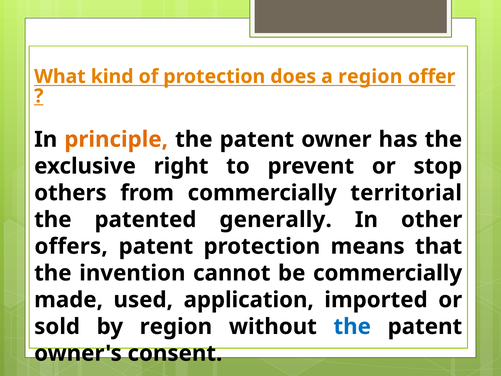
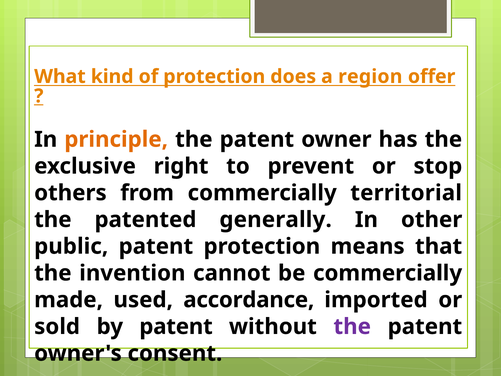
offers: offers -> public
application: application -> accordance
by region: region -> patent
the at (352, 326) colour: blue -> purple
